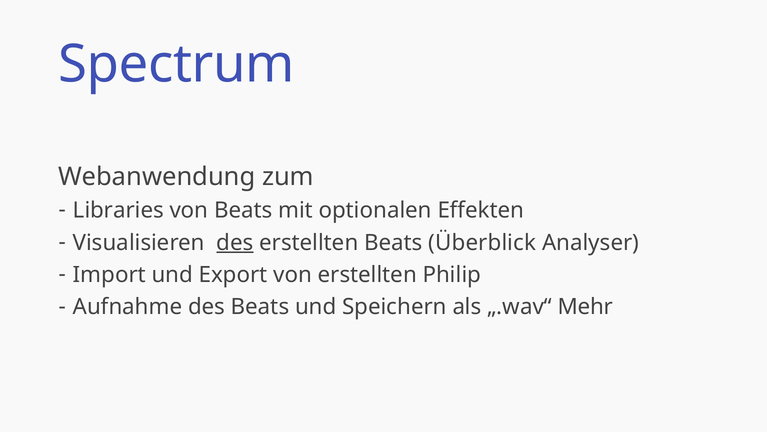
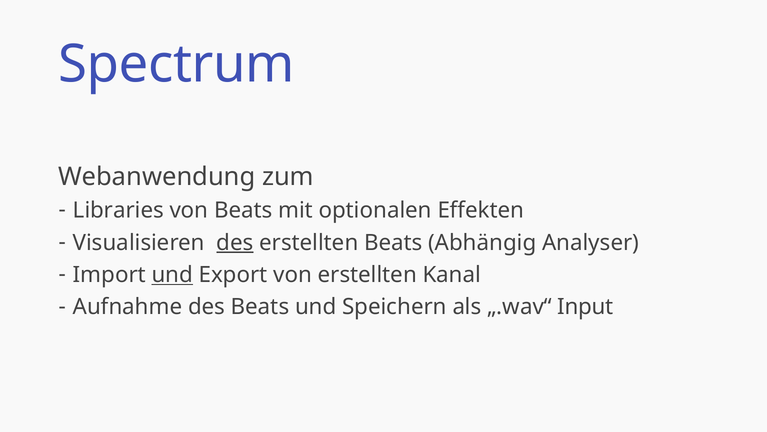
Überblick: Überblick -> Abhängig
und at (172, 275) underline: none -> present
Philip: Philip -> Kanal
Mehr: Mehr -> Input
